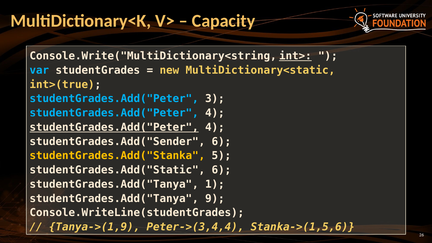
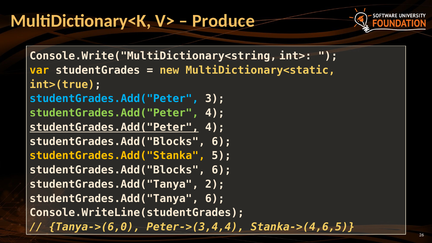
Capacity: Capacity -> Produce
int> underline: present -> none
var colour: light blue -> yellow
studentGrades.Add("Peter at (114, 113) colour: light blue -> light green
studentGrades.Add("Sender at (117, 142): studentGrades.Add("Sender -> studentGrades.Add("Blocks
studentGrades.Add("Static at (117, 170): studentGrades.Add("Static -> studentGrades.Add("Blocks
1: 1 -> 2
studentGrades.Add("Tanya 9: 9 -> 6
Tanya->(1,9: Tanya->(1,9 -> Tanya->(6,0
Stanka->(1,5,6: Stanka->(1,5,6 -> Stanka->(4,6,5
